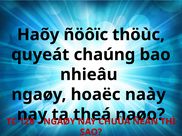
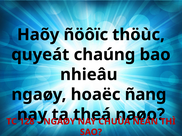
naày: naày -> ñang
